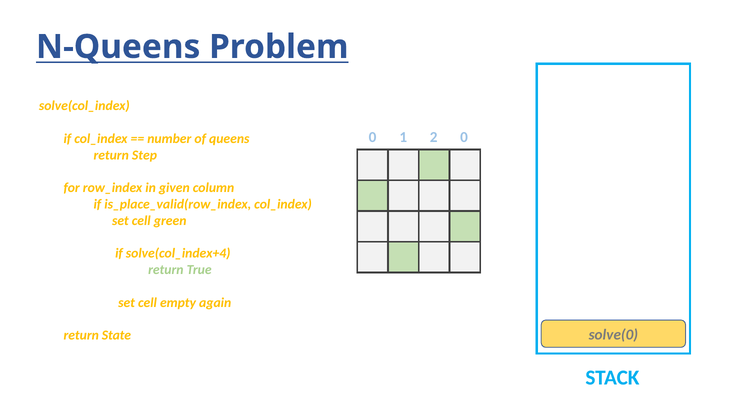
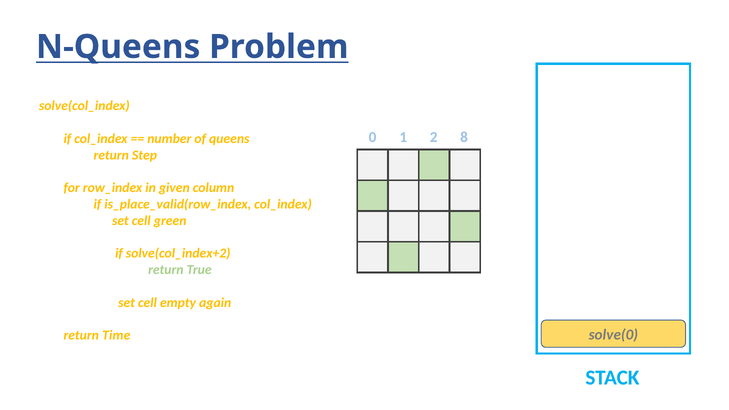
2 0: 0 -> 8
solve(col_index+4: solve(col_index+4 -> solve(col_index+2
State: State -> Time
